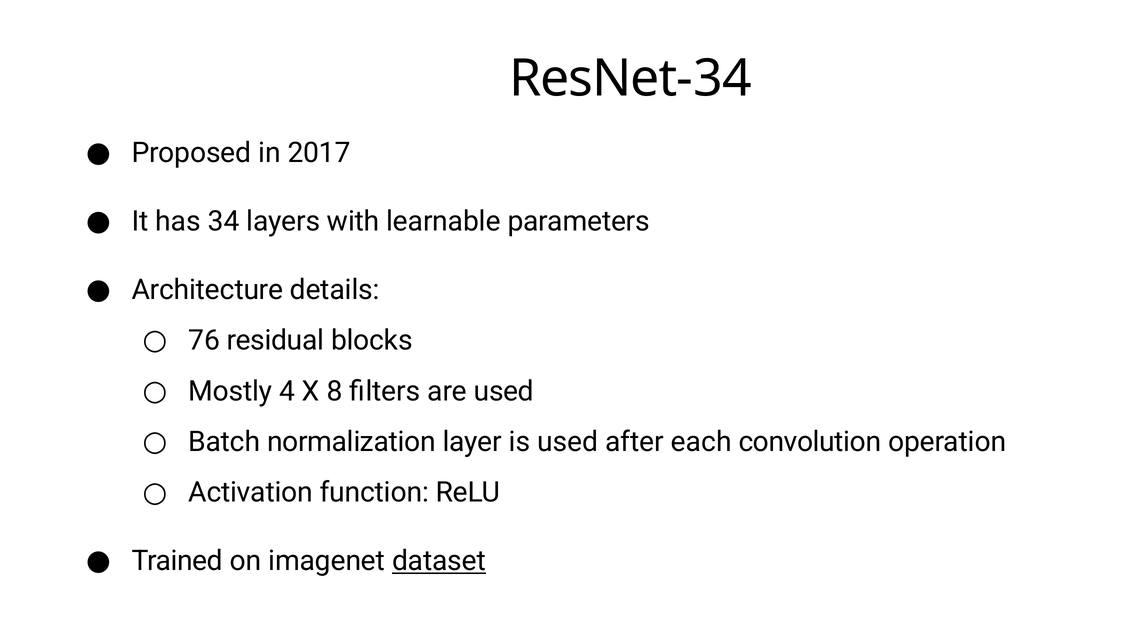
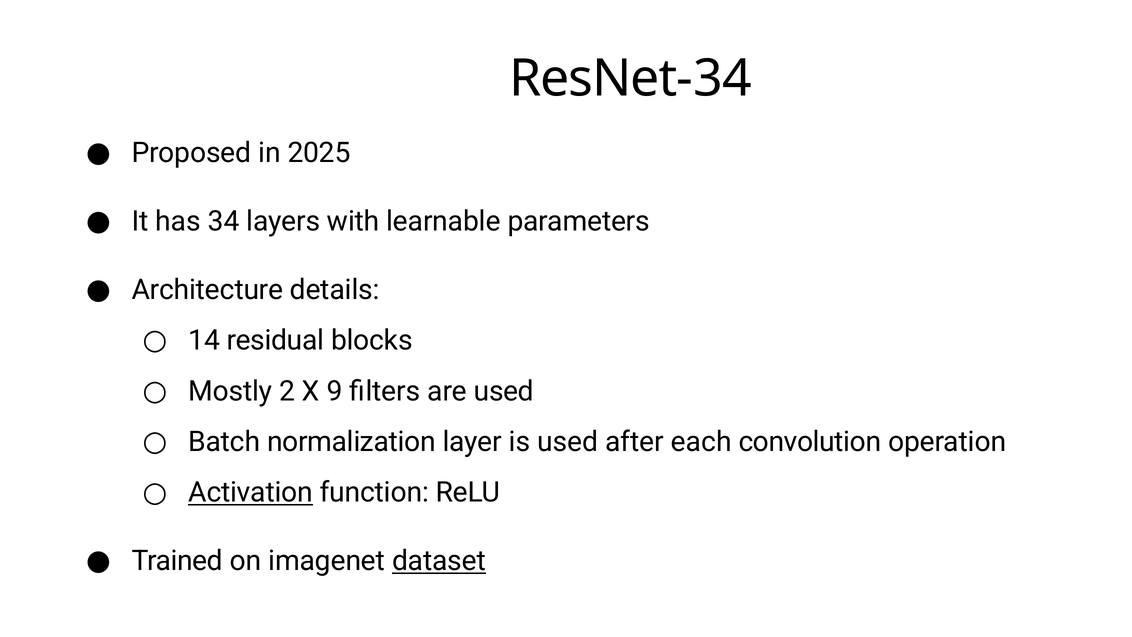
2017: 2017 -> 2025
76: 76 -> 14
4: 4 -> 2
8: 8 -> 9
Activation underline: none -> present
